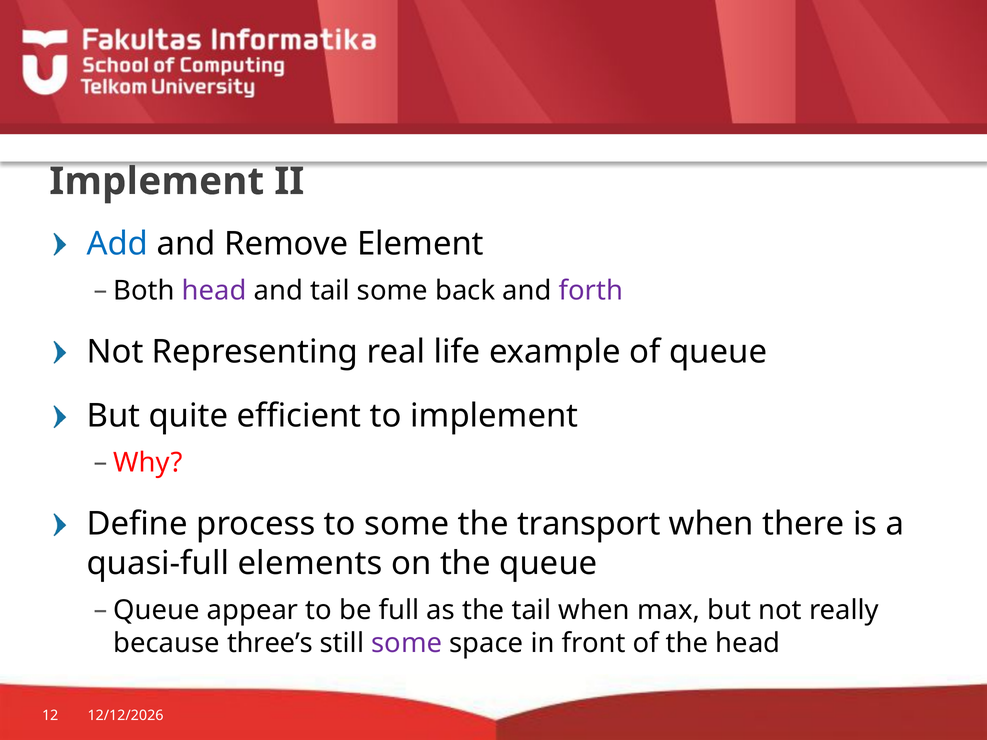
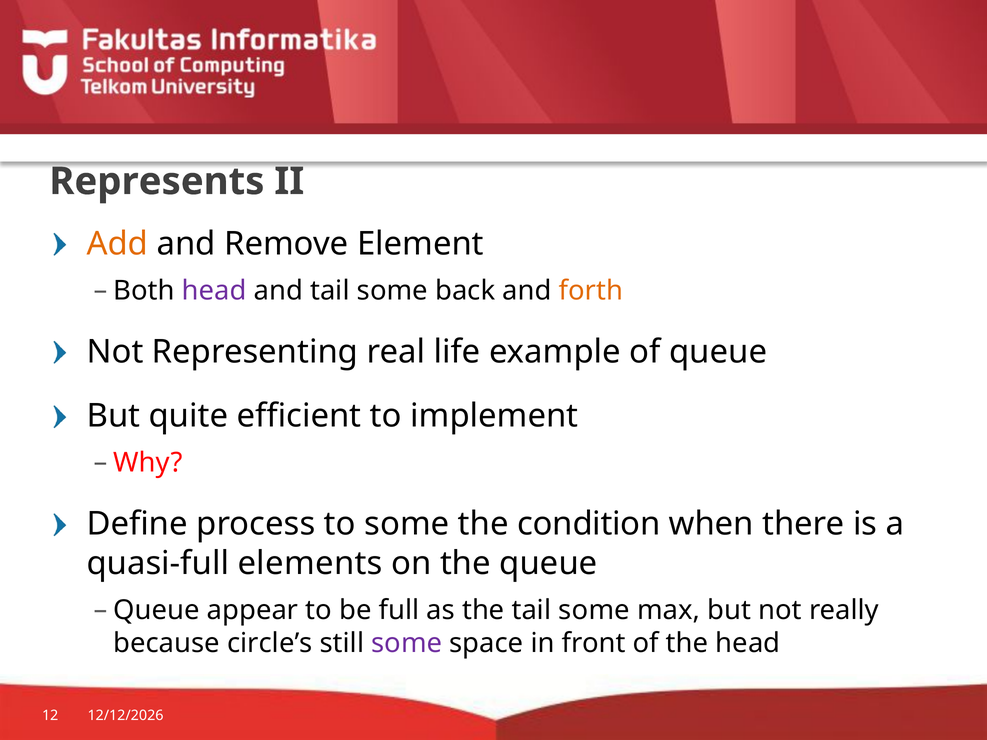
Implement at (157, 182): Implement -> Represents
Add colour: blue -> orange
forth colour: purple -> orange
transport: transport -> condition
the tail when: when -> some
three’s: three’s -> circle’s
